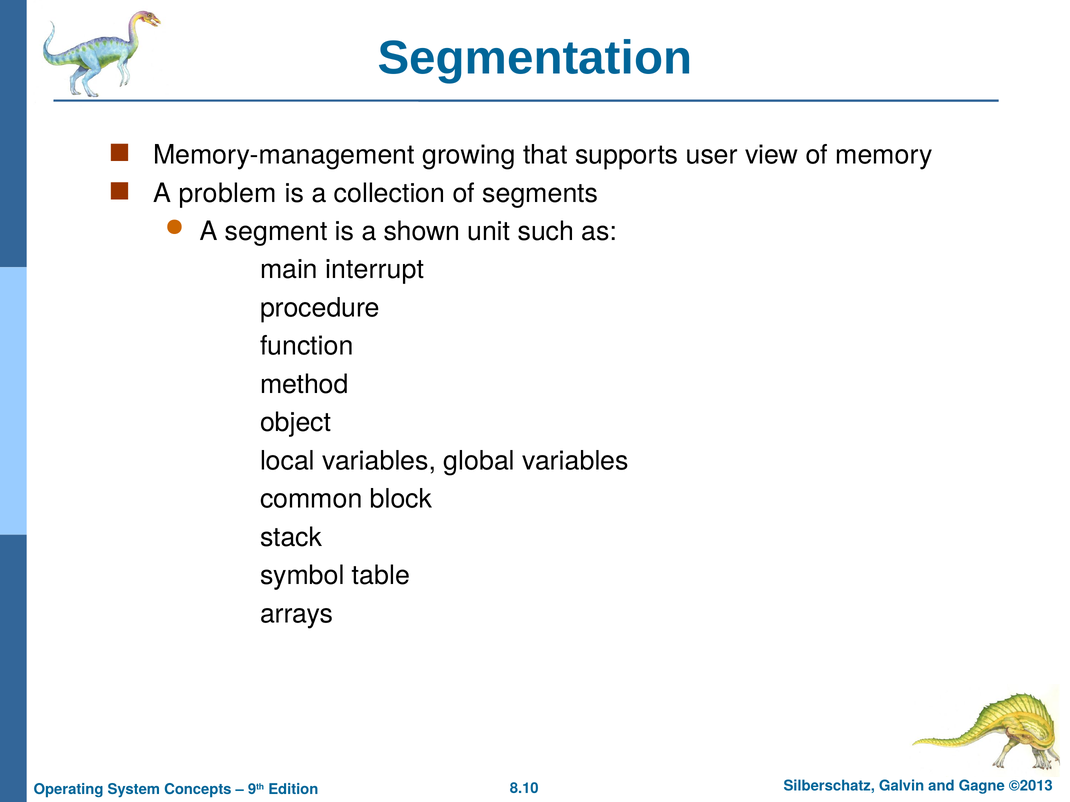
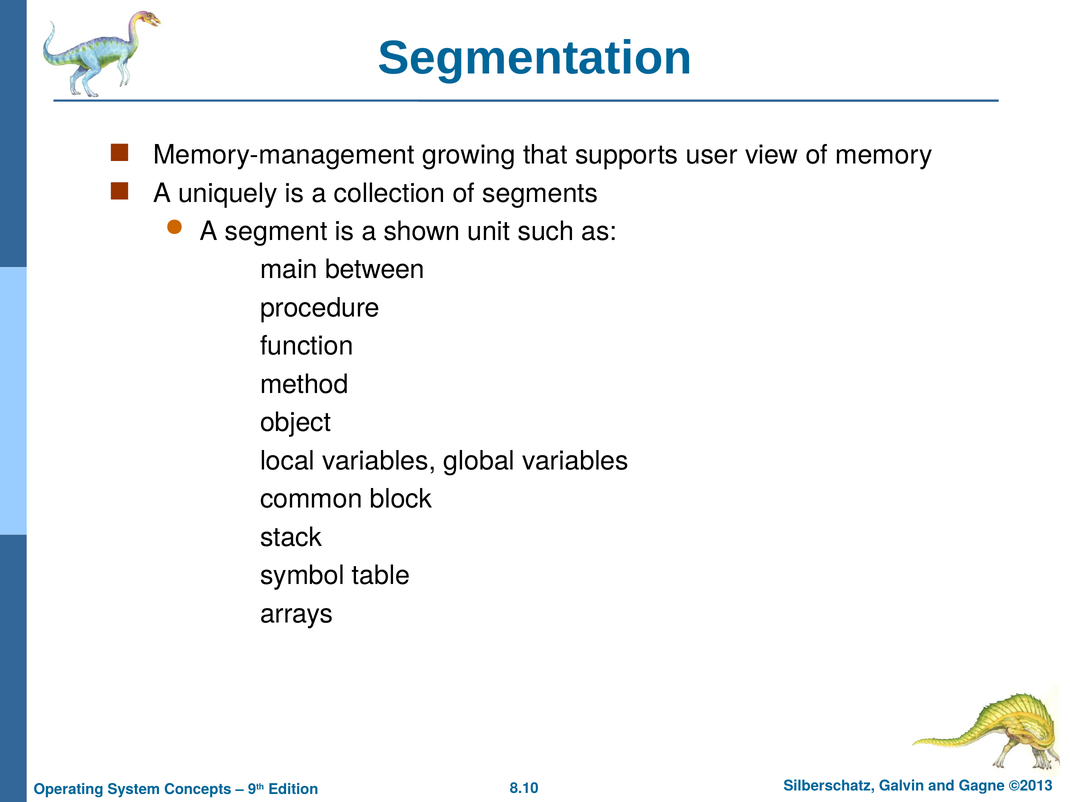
problem: problem -> uniquely
interrupt: interrupt -> between
